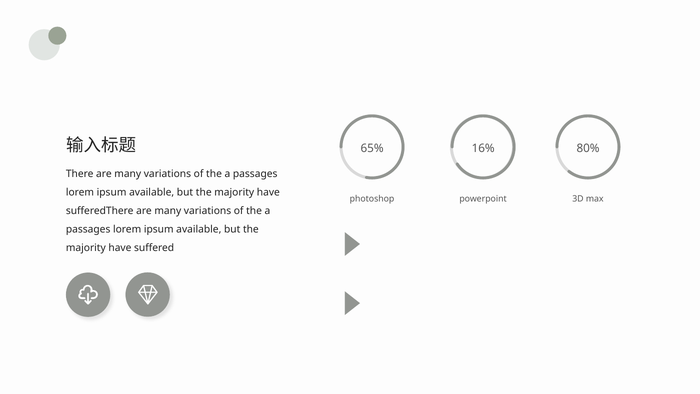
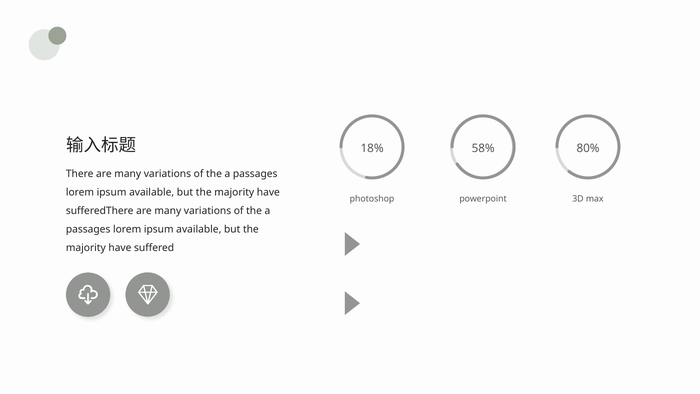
65%: 65% -> 18%
16%: 16% -> 58%
